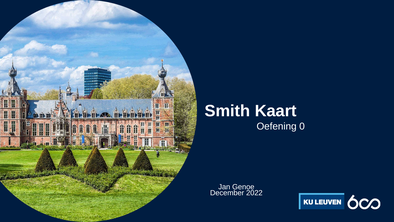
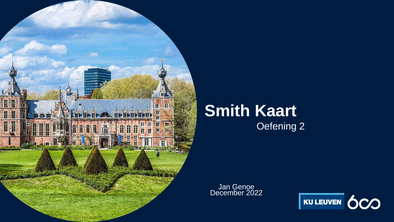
0: 0 -> 2
